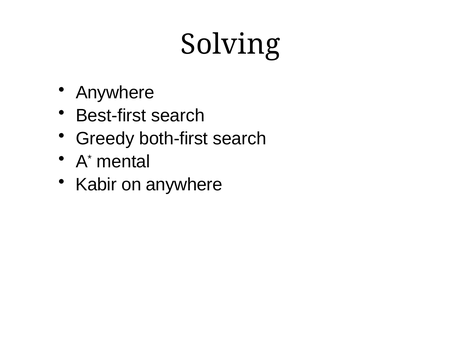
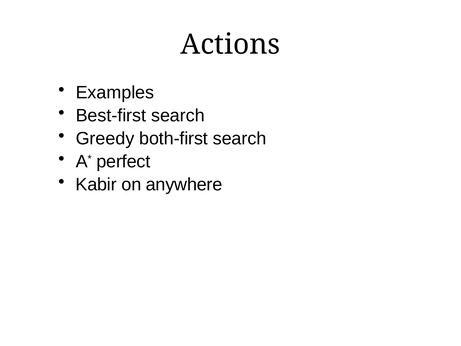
Solving: Solving -> Actions
Anywhere at (115, 93): Anywhere -> Examples
mental: mental -> perfect
